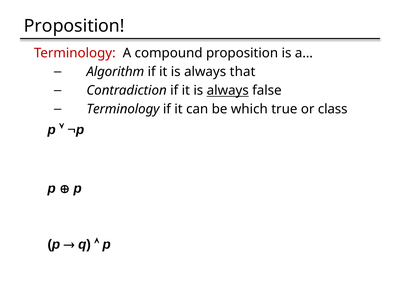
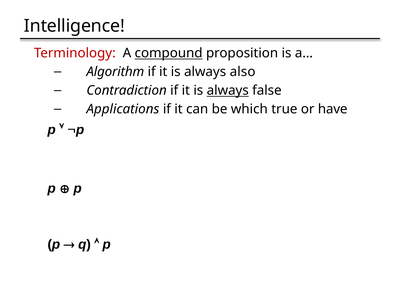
Proposition at (74, 26): Proposition -> Intelligence
compound underline: none -> present
that: that -> also
Terminology at (123, 109): Terminology -> Applications
class: class -> have
